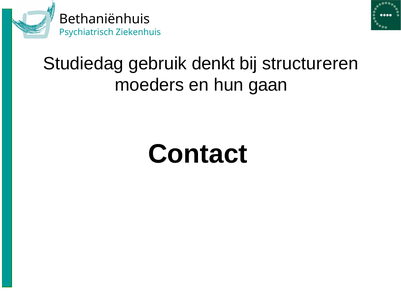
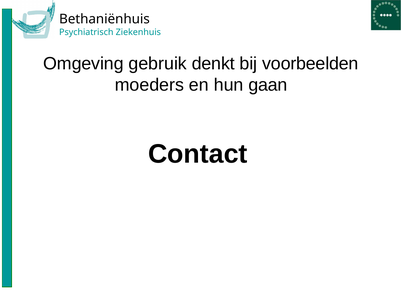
Studiedag: Studiedag -> Omgeving
structureren: structureren -> voorbeelden
